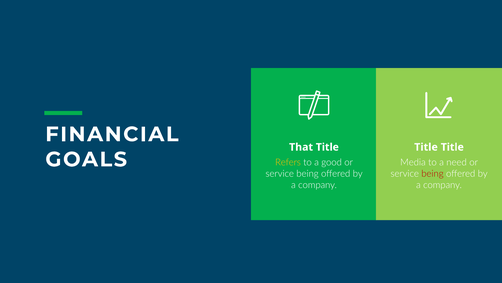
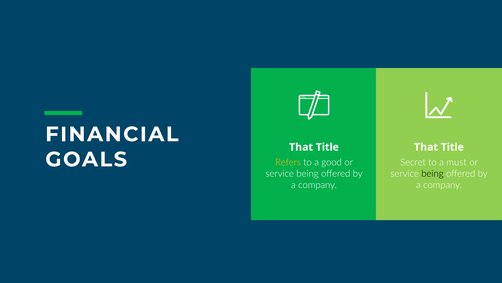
Title at (426, 147): Title -> That
Media: Media -> Secret
need: need -> must
being at (432, 173) colour: red -> black
